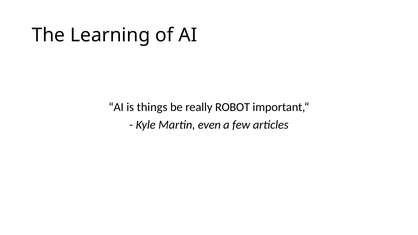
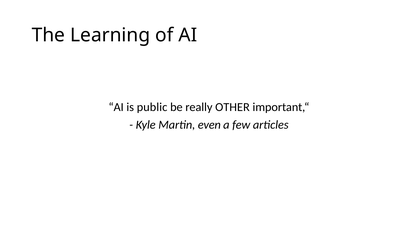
things: things -> public
ROBOT: ROBOT -> OTHER
